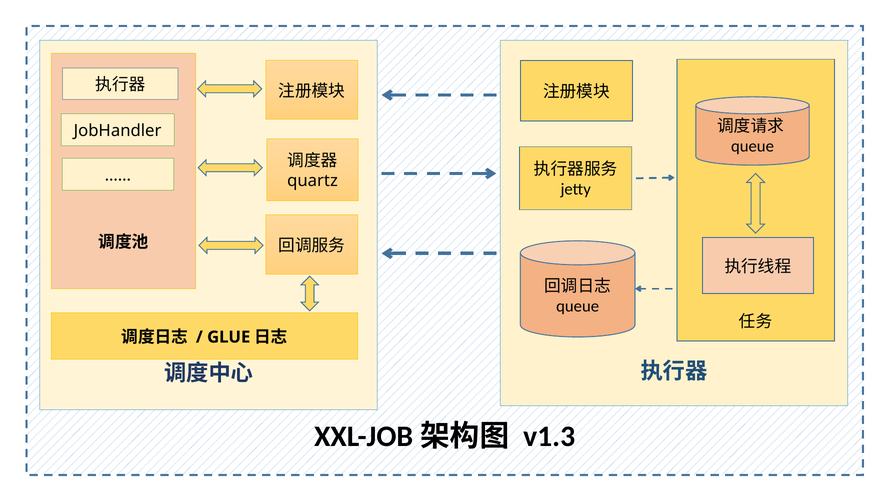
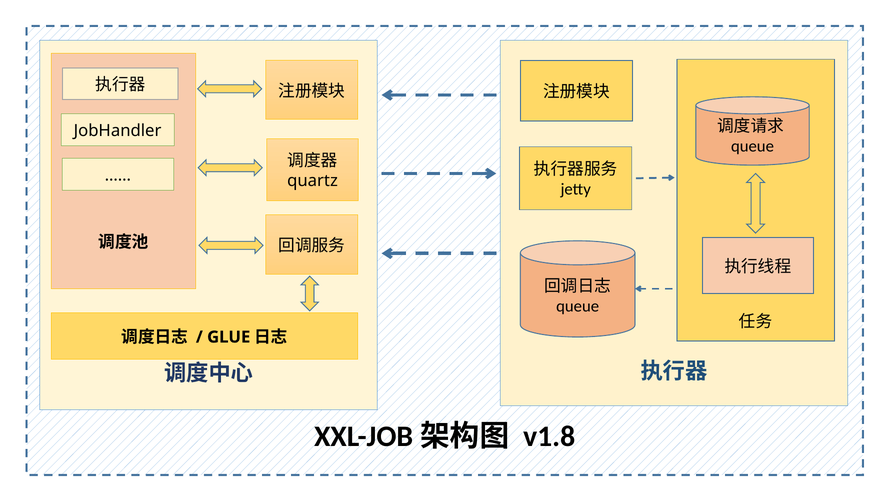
v1.3: v1.3 -> v1.8
